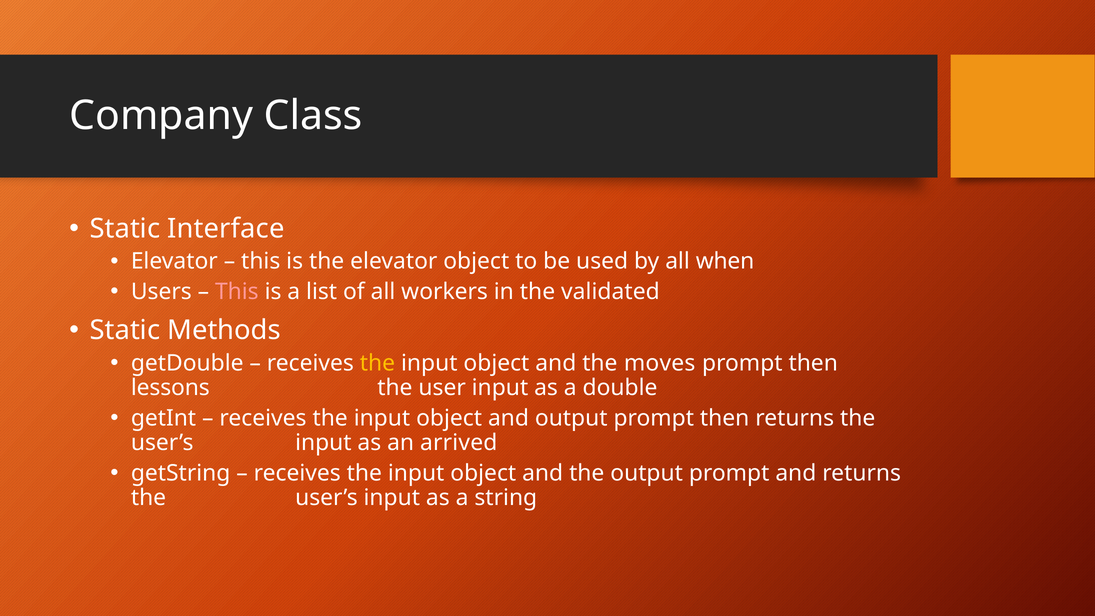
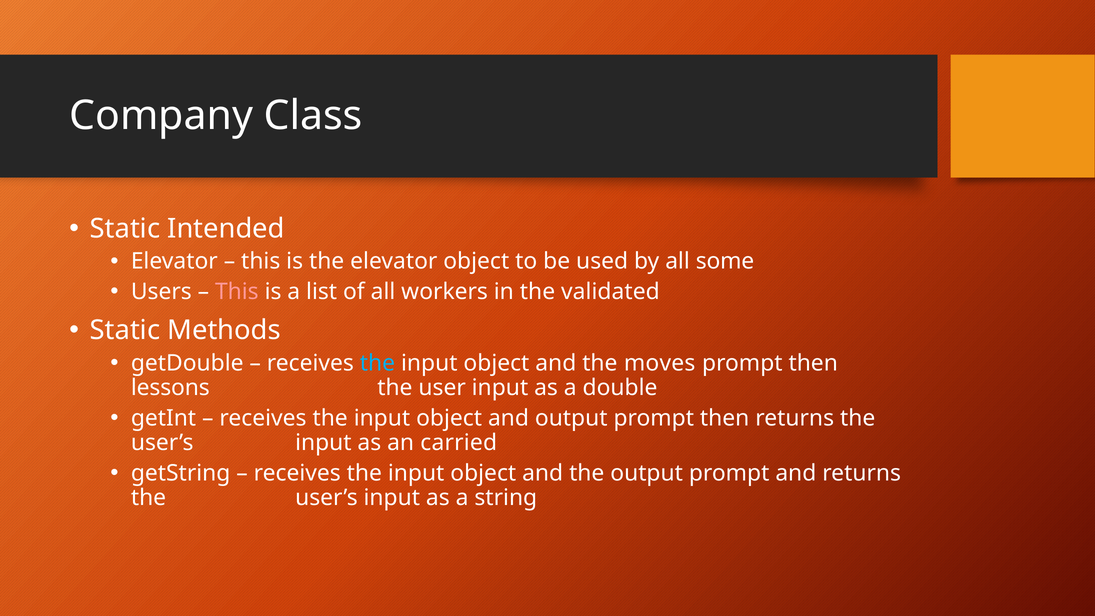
Interface: Interface -> Intended
when: when -> some
the at (377, 363) colour: yellow -> light blue
arrived: arrived -> carried
